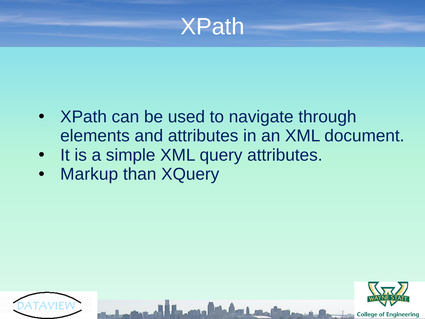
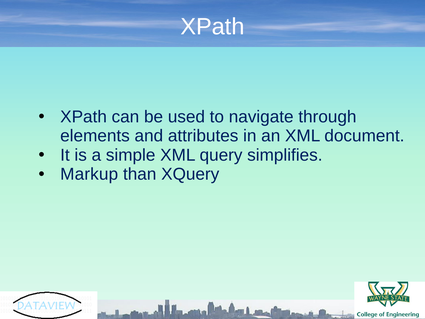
query attributes: attributes -> simplifies
